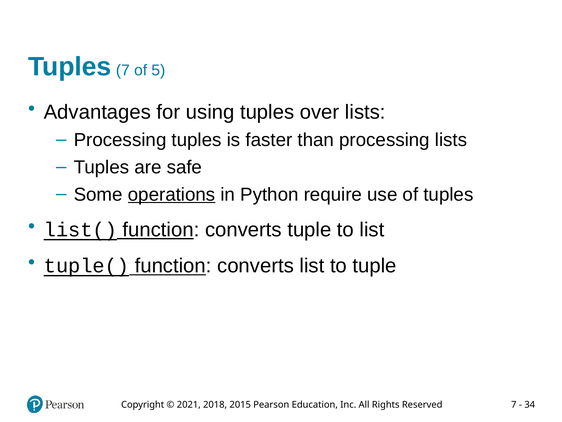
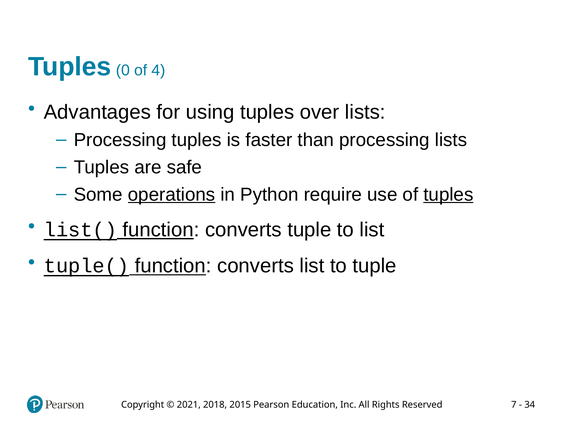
Tuples 7: 7 -> 0
5: 5 -> 4
tuples at (448, 194) underline: none -> present
